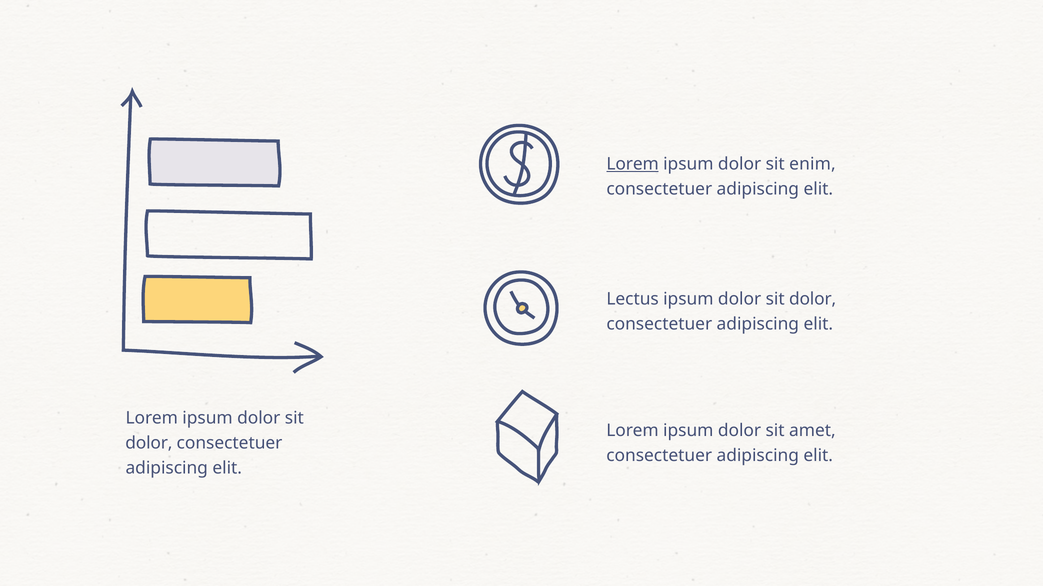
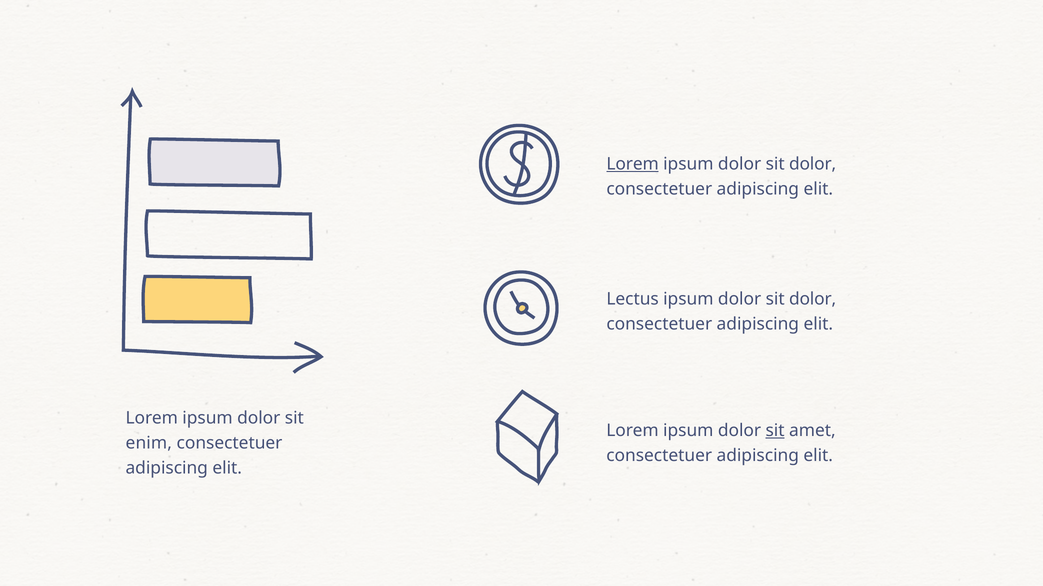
enim at (812, 164): enim -> dolor
sit at (775, 431) underline: none -> present
dolor at (149, 444): dolor -> enim
